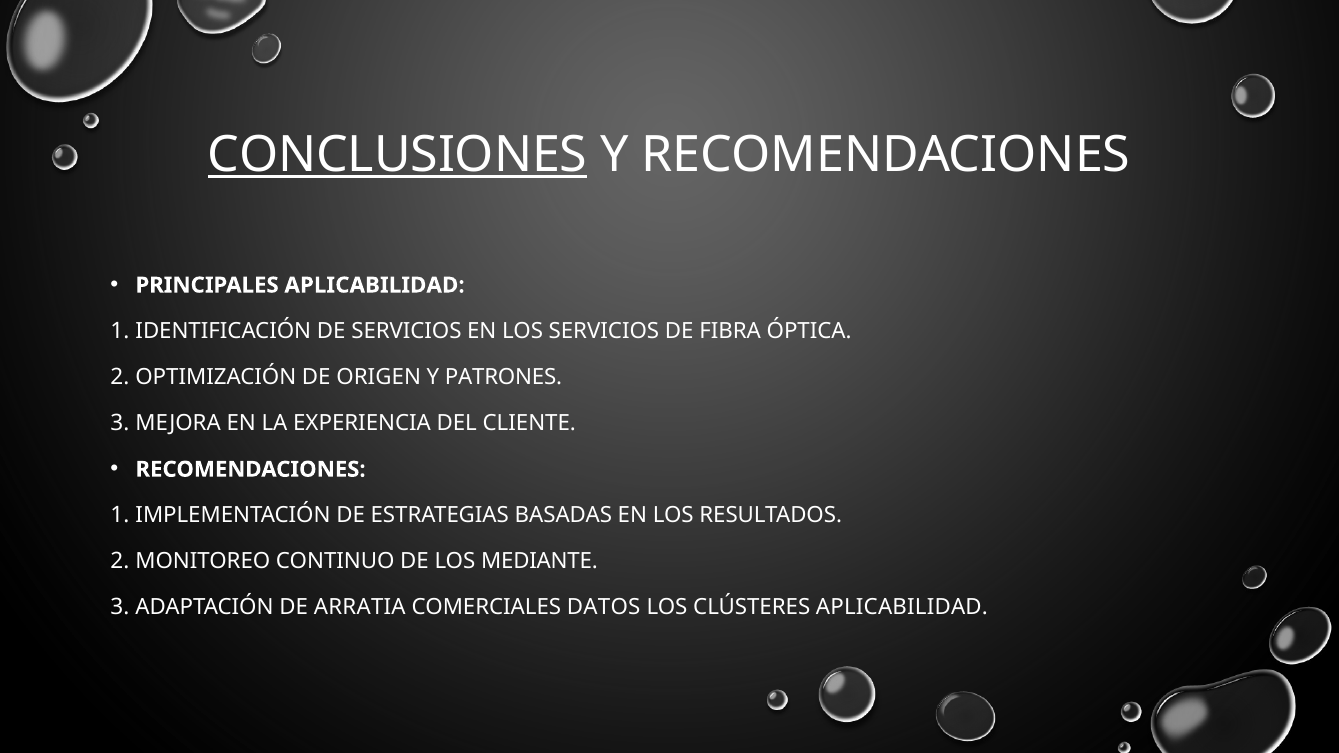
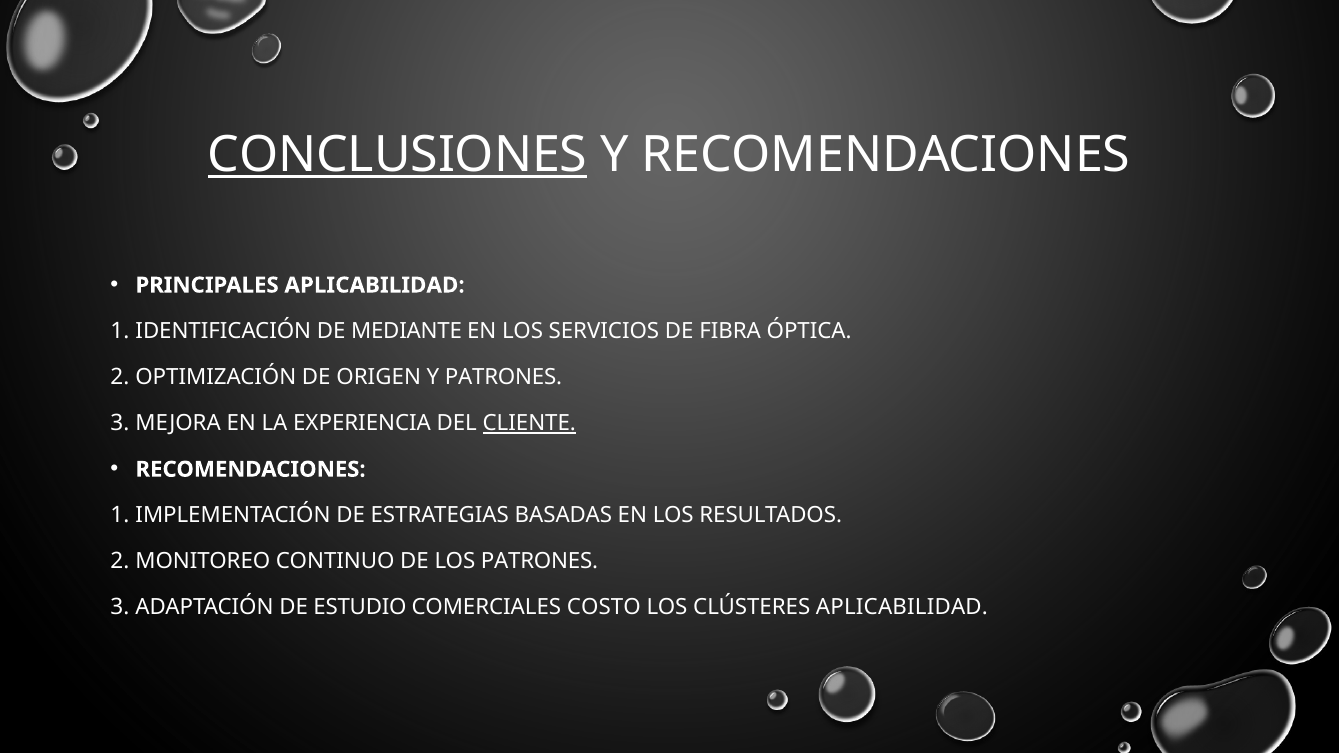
DE SERVICIOS: SERVICIOS -> MEDIANTE
CLIENTE underline: none -> present
LOS MEDIANTE: MEDIANTE -> PATRONES
ARRATIA: ARRATIA -> ESTUDIO
DATOS: DATOS -> COSTO
